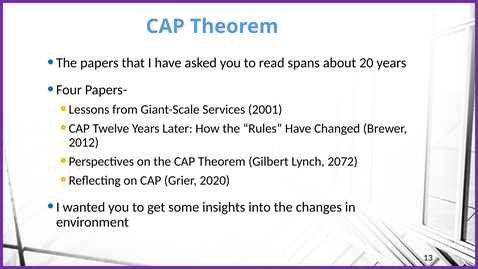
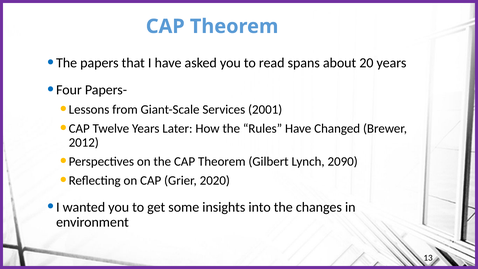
2072: 2072 -> 2090
